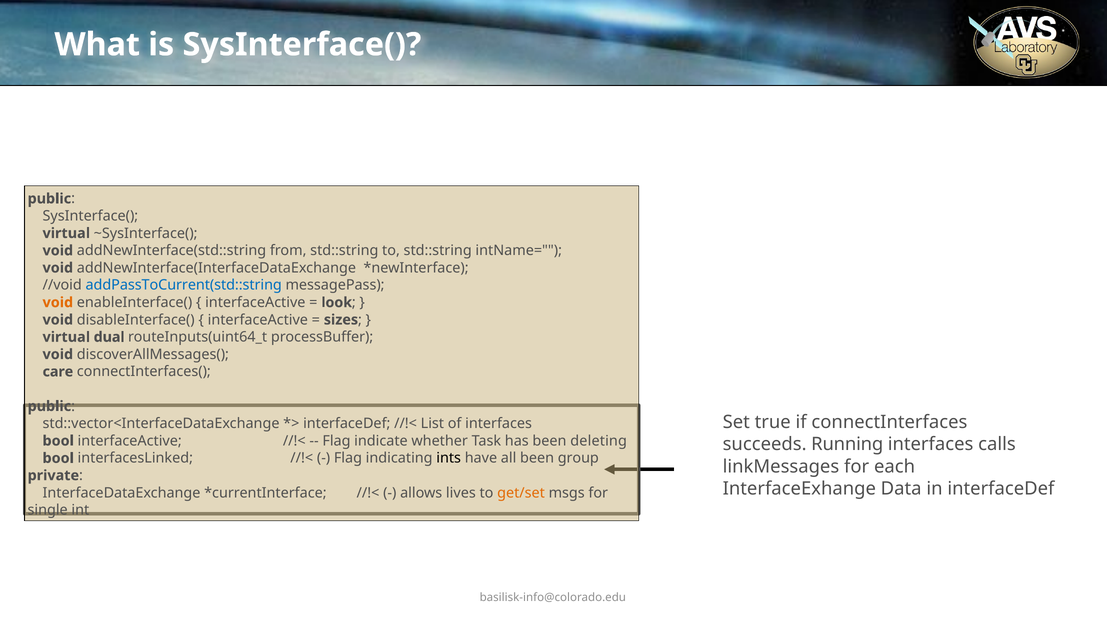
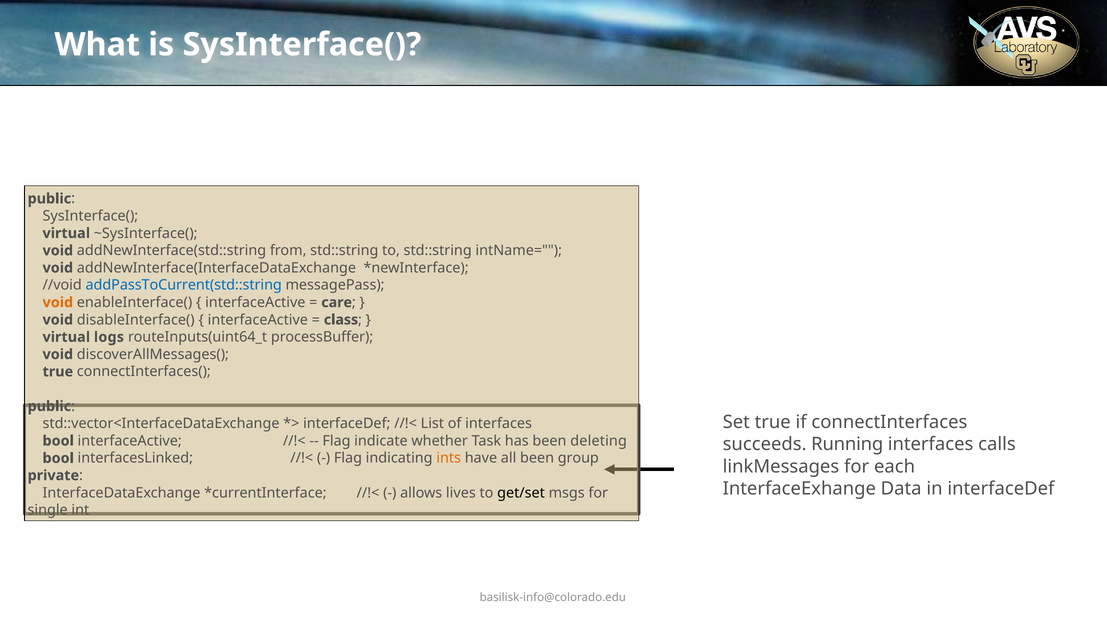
look: look -> care
sizes: sizes -> class
dual: dual -> logs
care at (58, 371): care -> true
ints colour: black -> orange
get/set colour: orange -> black
